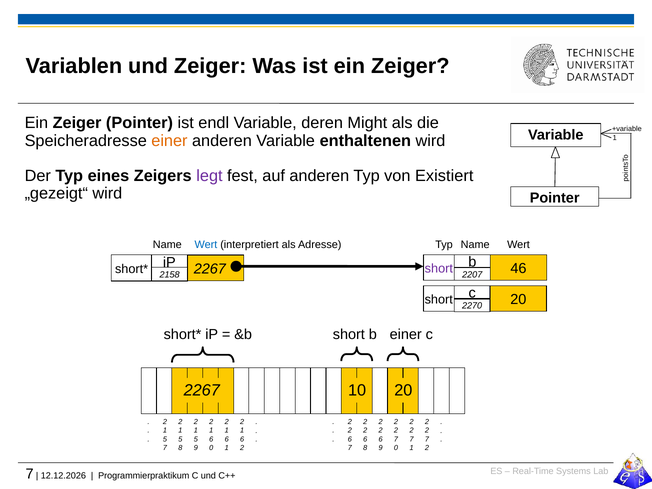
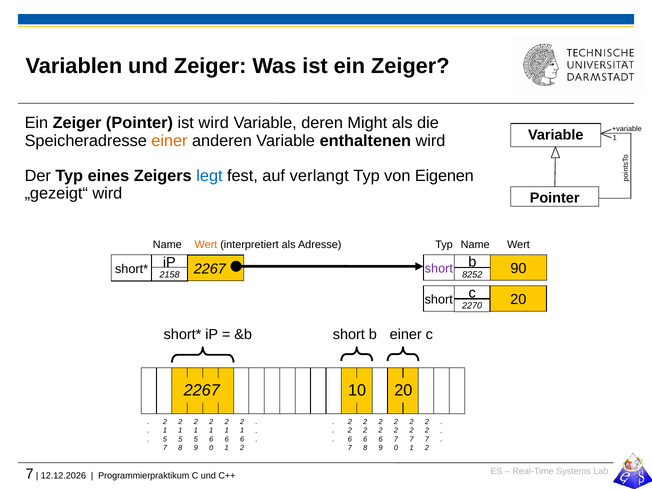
ist endl: endl -> wird
legt colour: purple -> blue
auf anderen: anderen -> verlangt
Existiert: Existiert -> Eigenen
Wert at (206, 245) colour: blue -> orange
46: 46 -> 90
2207: 2207 -> 8252
